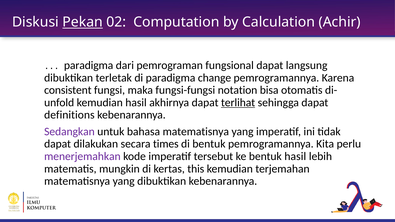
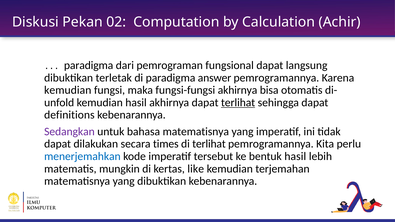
Pekan underline: present -> none
change: change -> answer
consistent at (68, 90): consistent -> kemudian
fungsi-fungsi notation: notation -> akhirnya
di bentuk: bentuk -> terlihat
menerjemahkan colour: purple -> blue
this: this -> like
